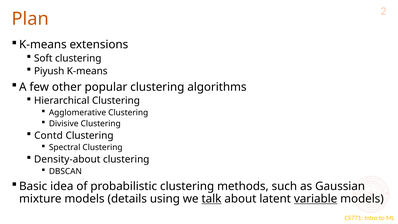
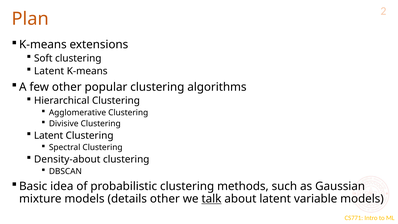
Piyush at (49, 71): Piyush -> Latent
Contd at (48, 135): Contd -> Latent
details using: using -> other
variable underline: present -> none
